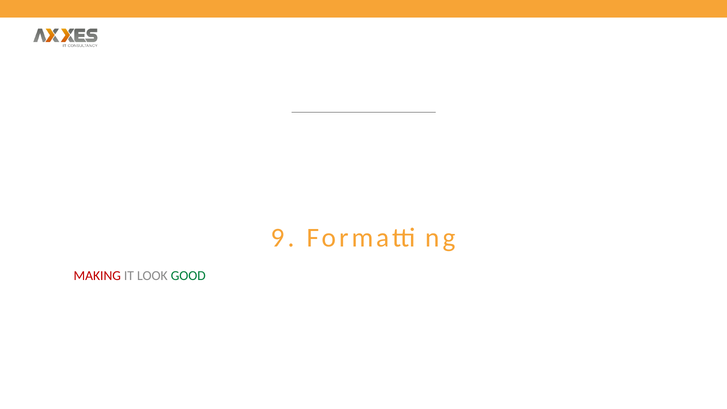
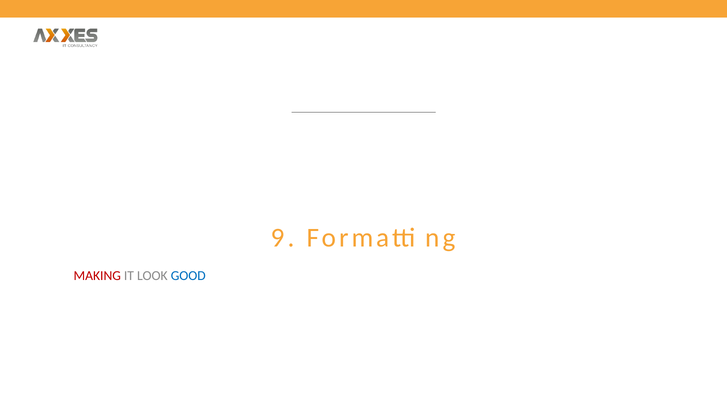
GOOD colour: green -> blue
